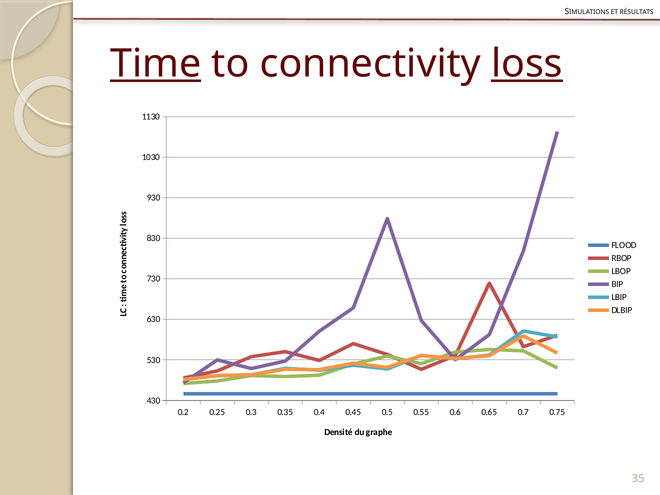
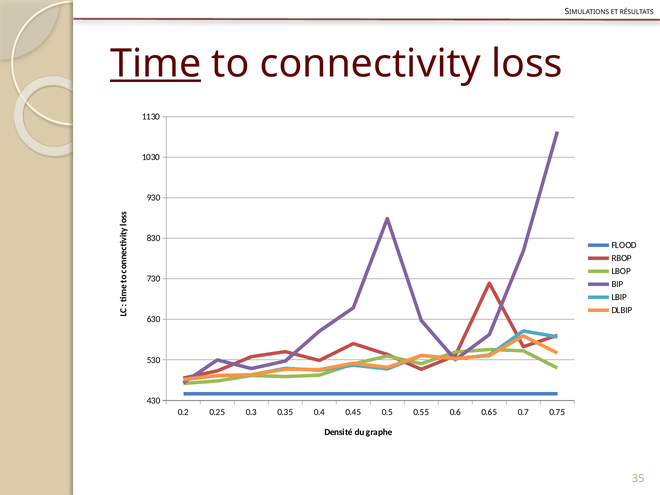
loss underline: present -> none
